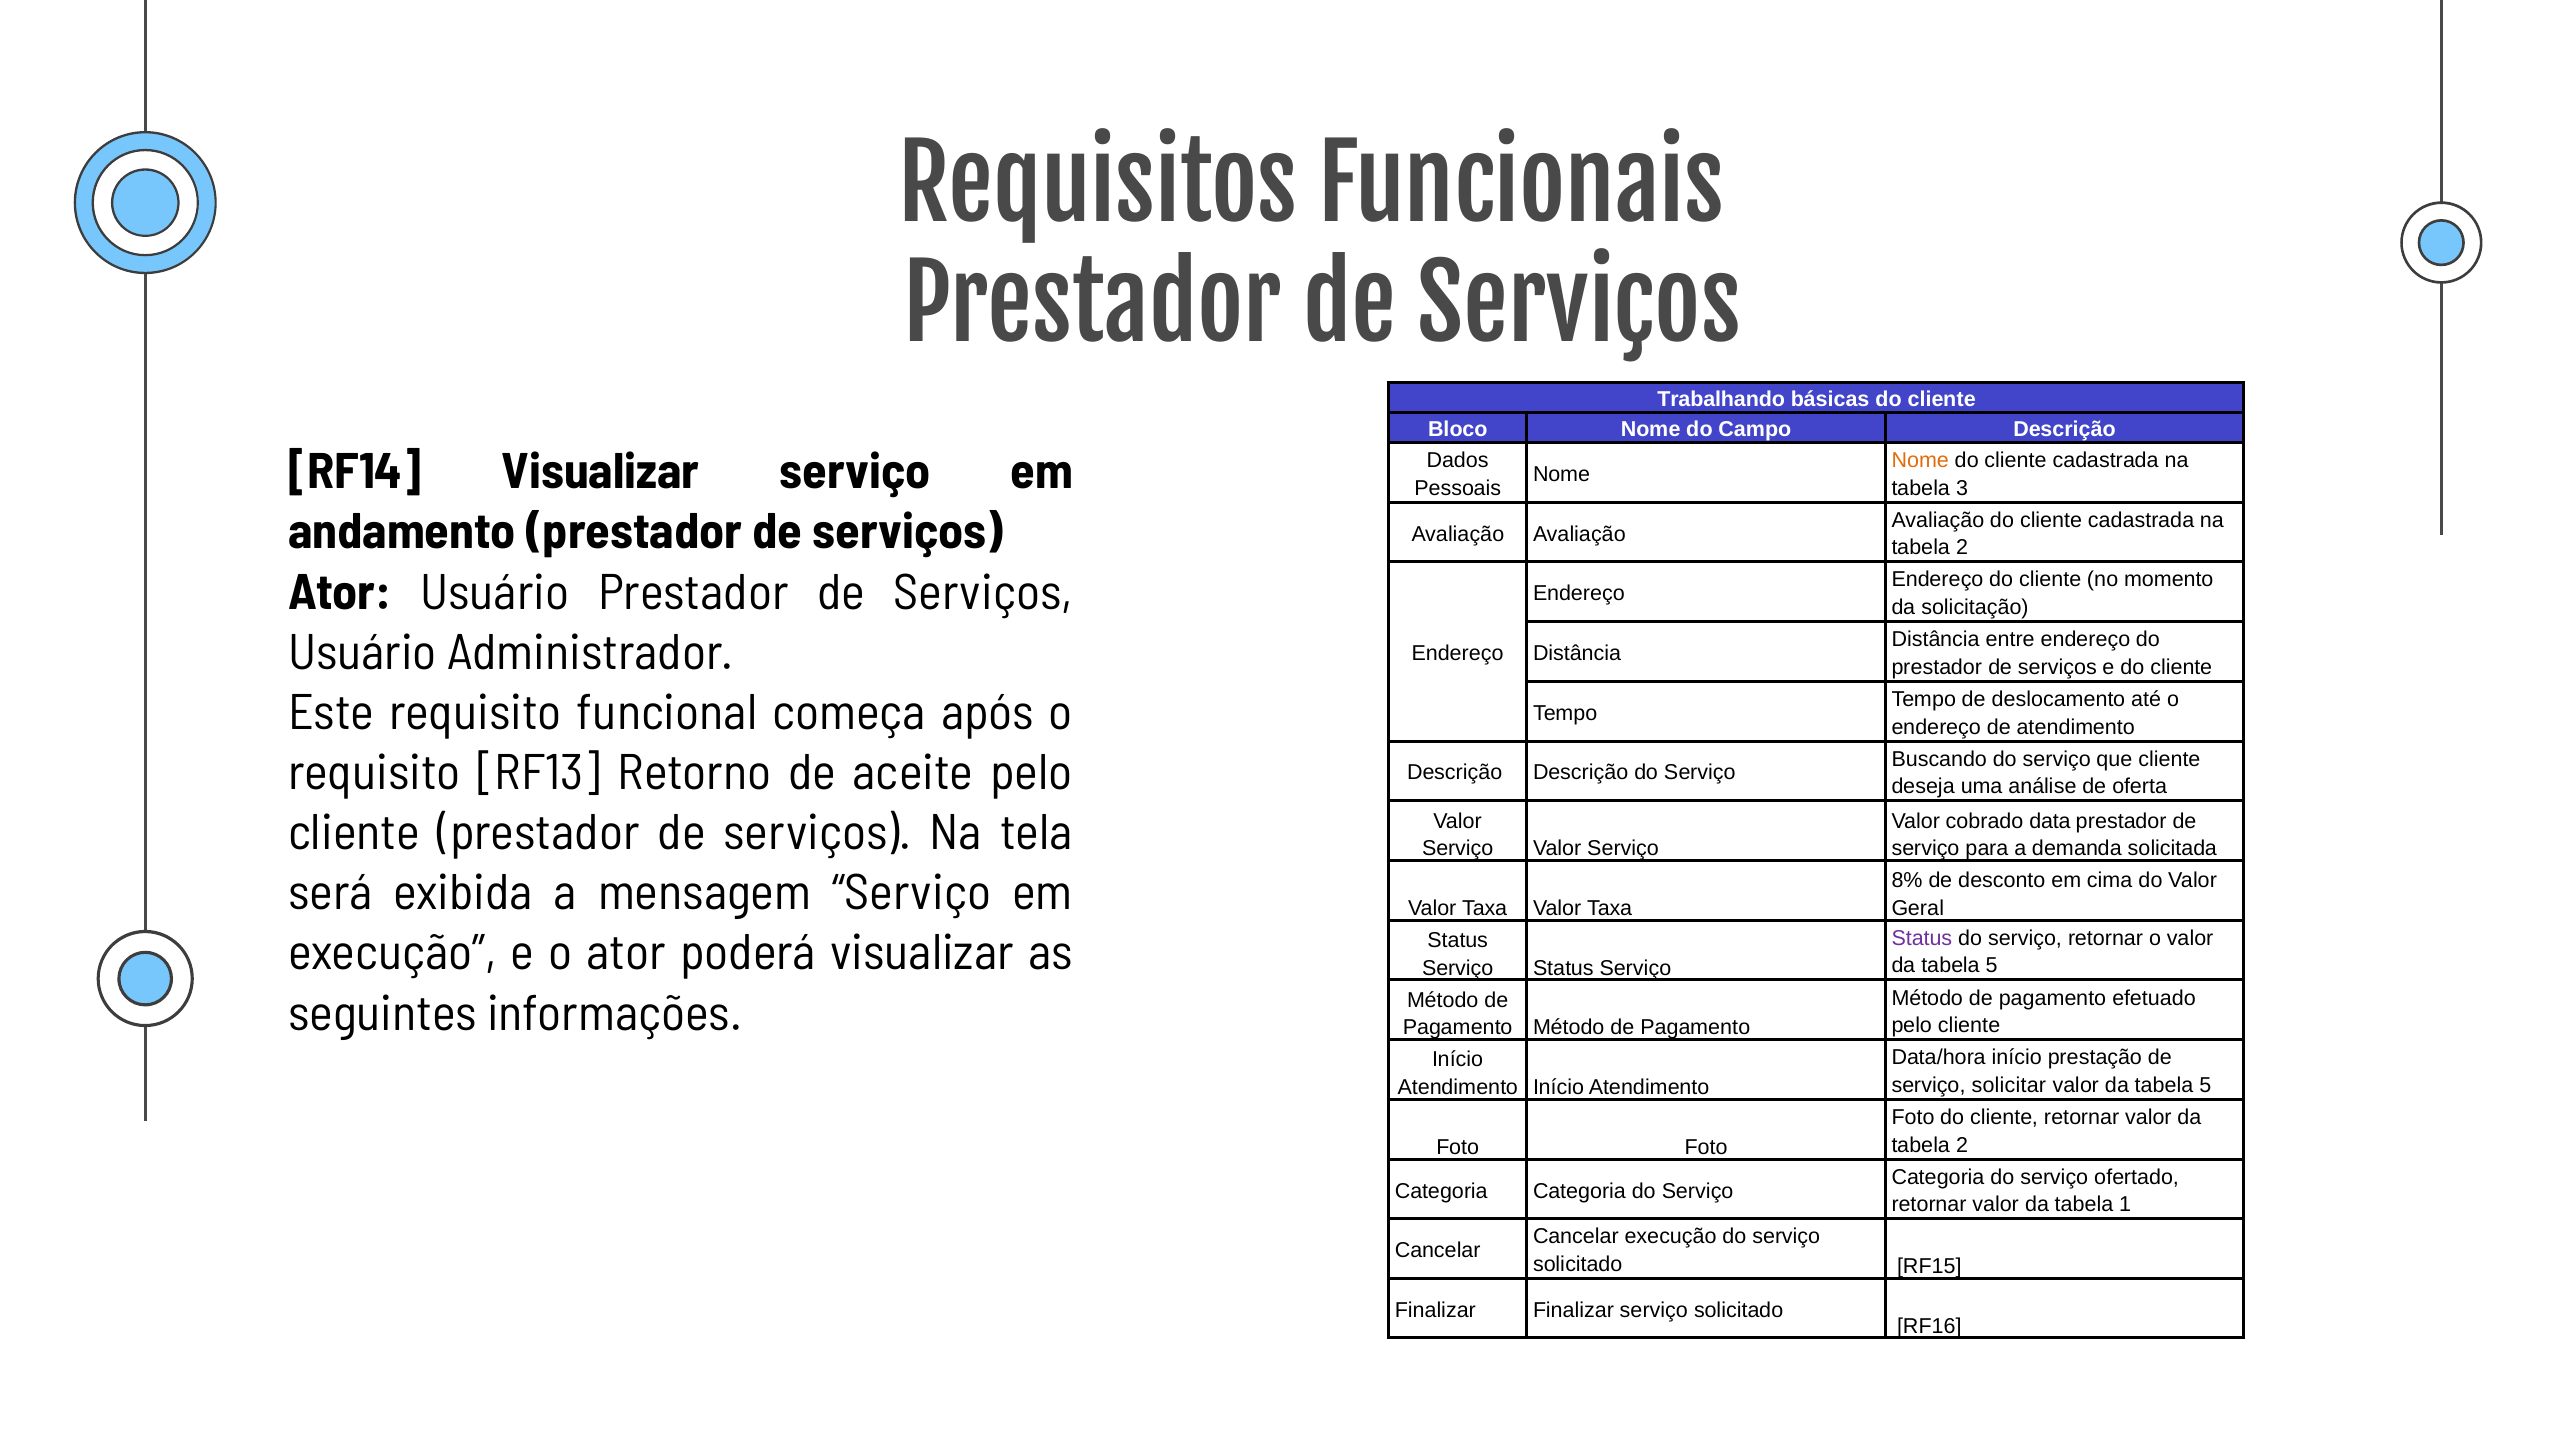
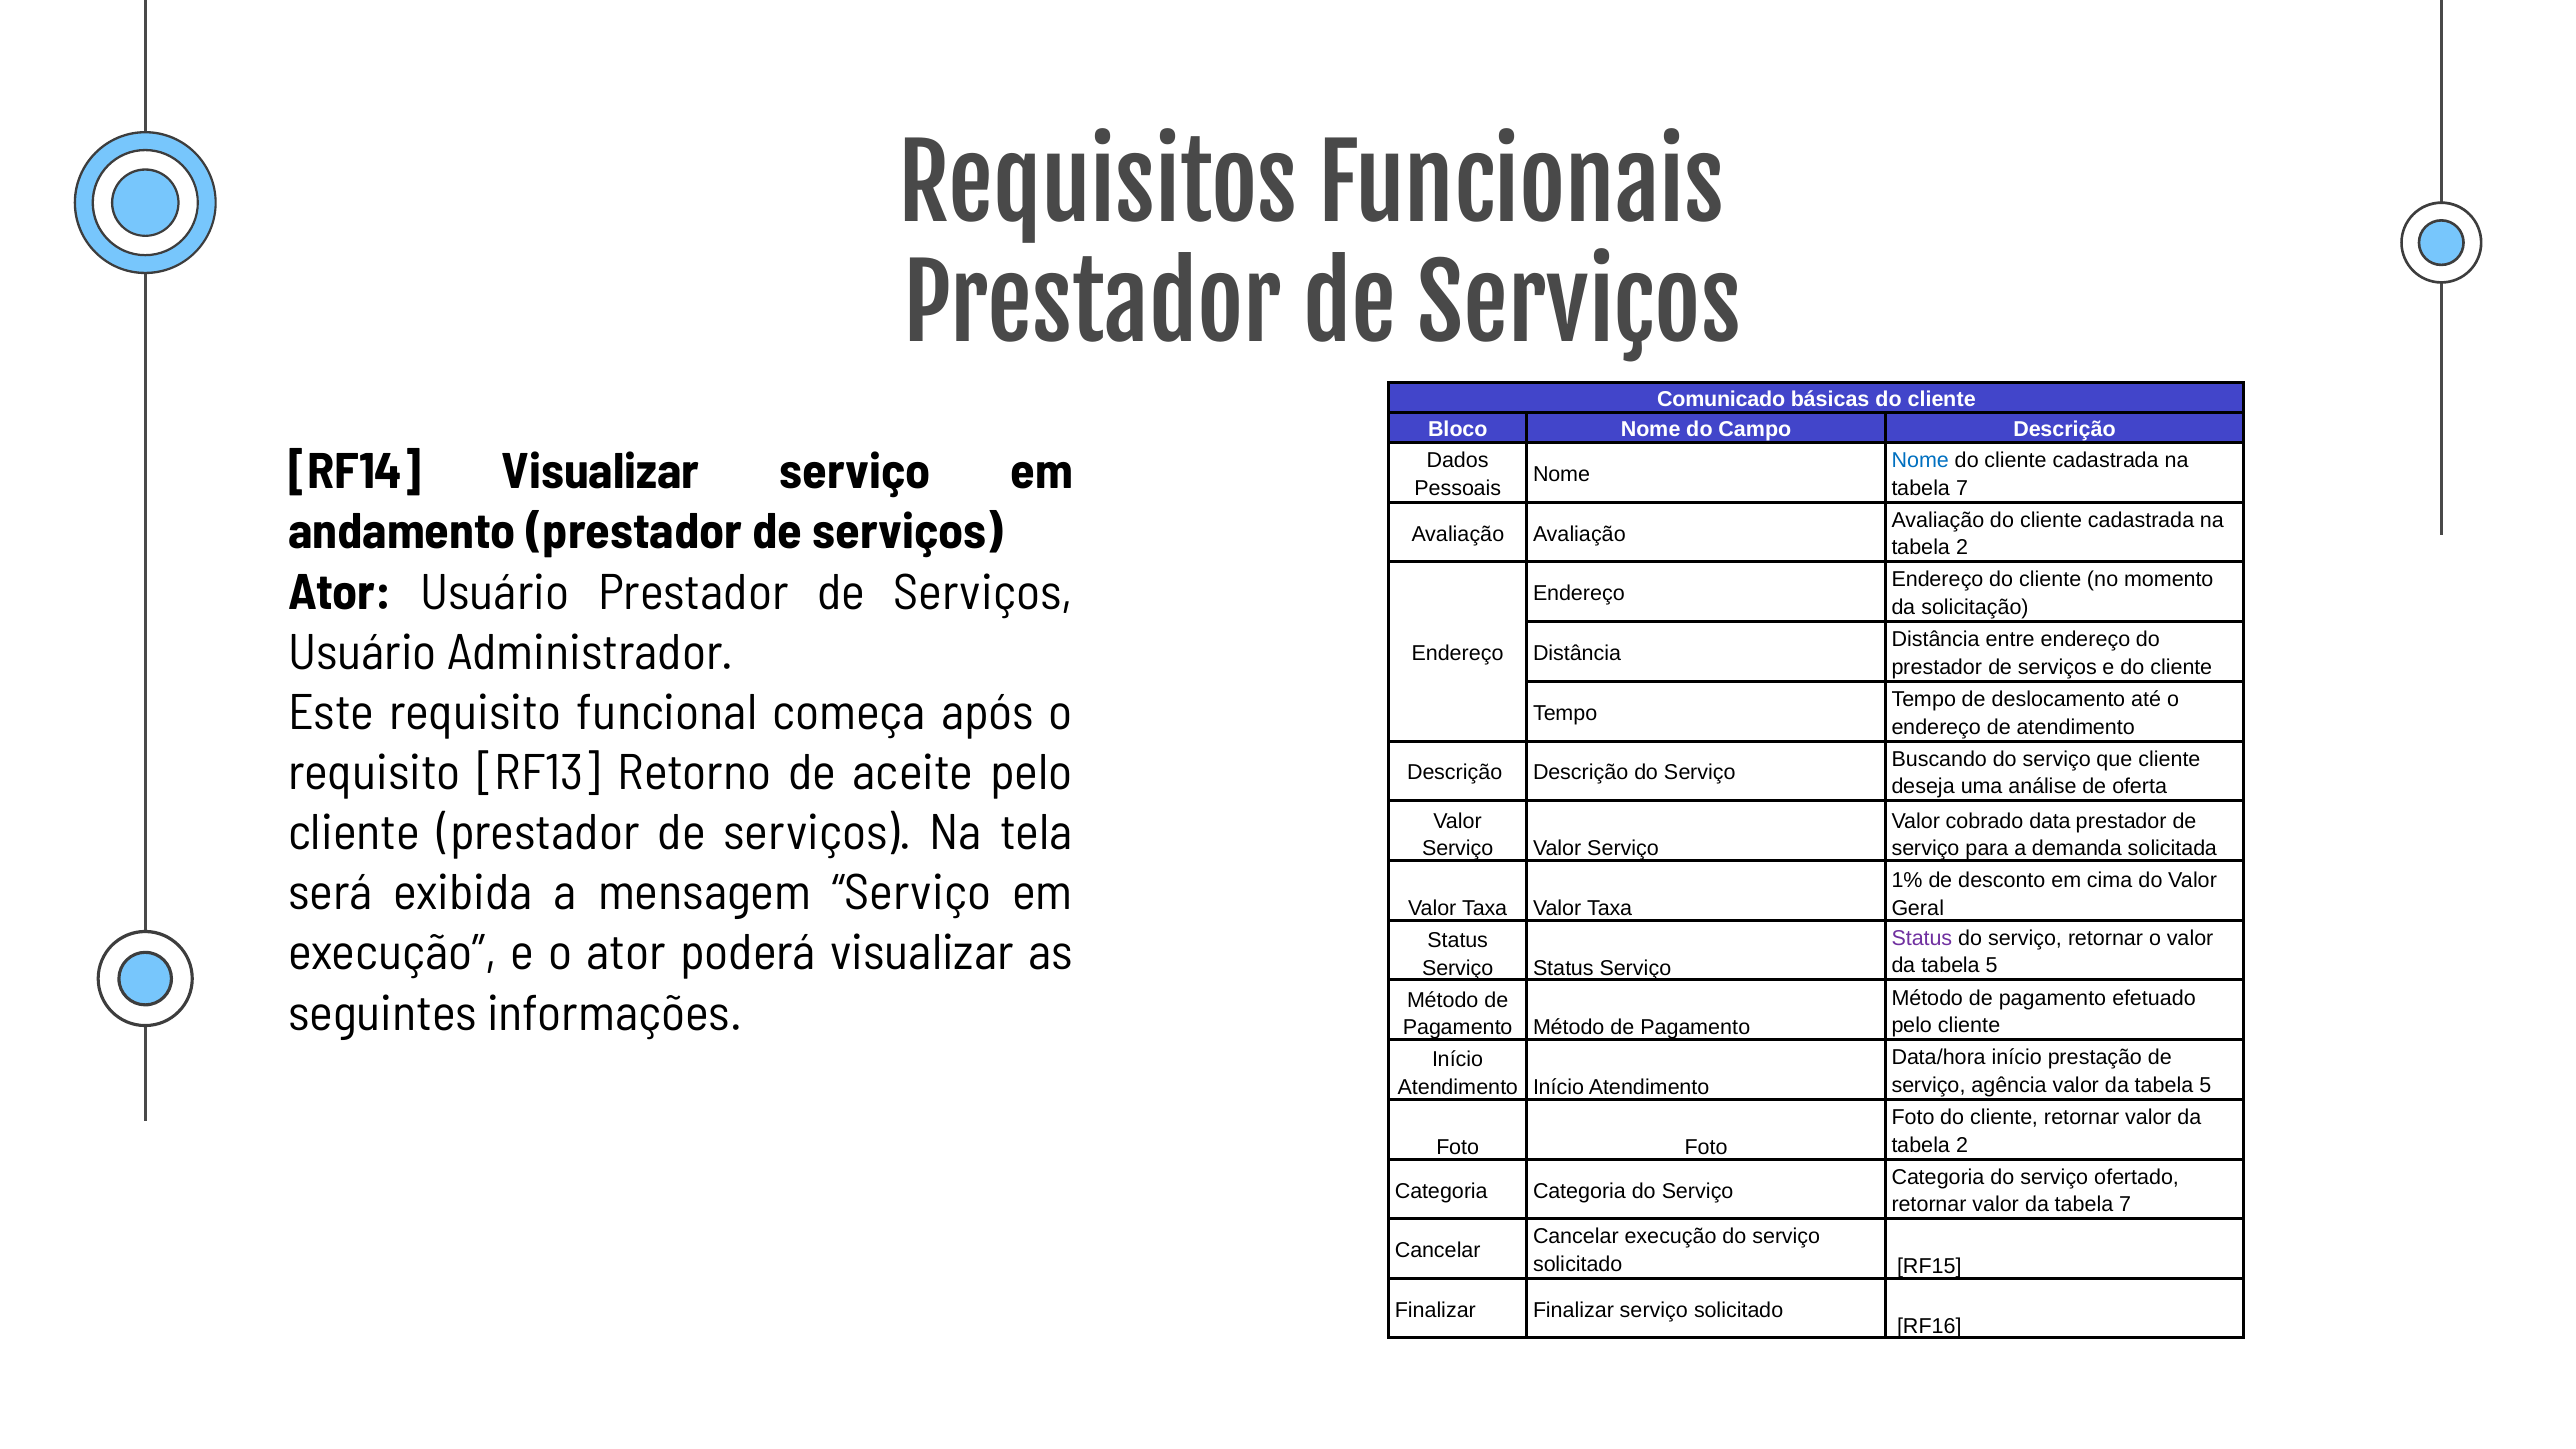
Trabalhando: Trabalhando -> Comunicado
Nome at (1920, 460) colour: orange -> blue
3 at (1962, 488): 3 -> 7
8%: 8% -> 1%
solicitar: solicitar -> agência
da tabela 1: 1 -> 7
